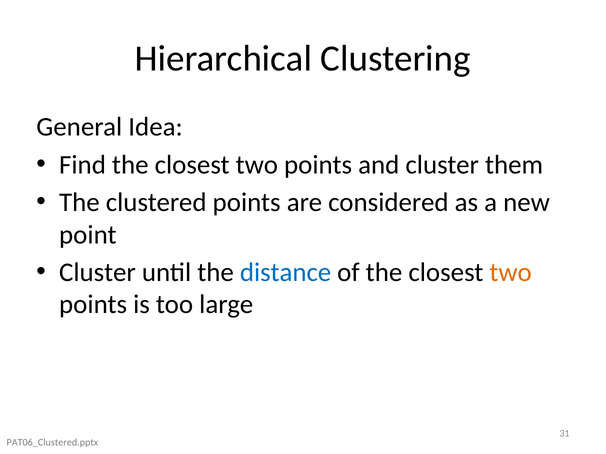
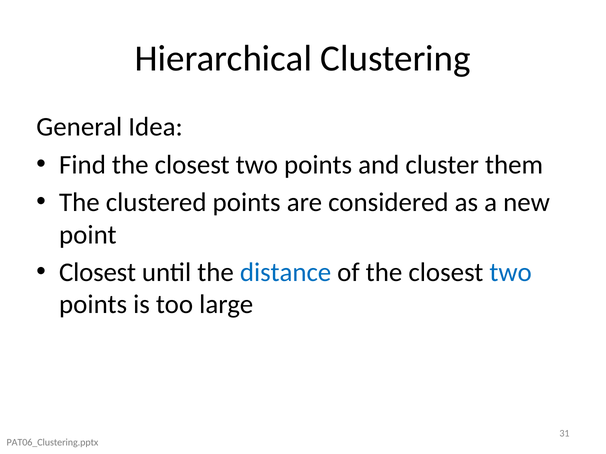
Cluster at (97, 273): Cluster -> Closest
two at (511, 273) colour: orange -> blue
PAT06_Clustered.pptx: PAT06_Clustered.pptx -> PAT06_Clustering.pptx
